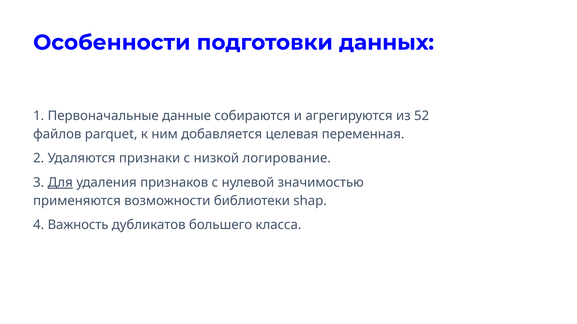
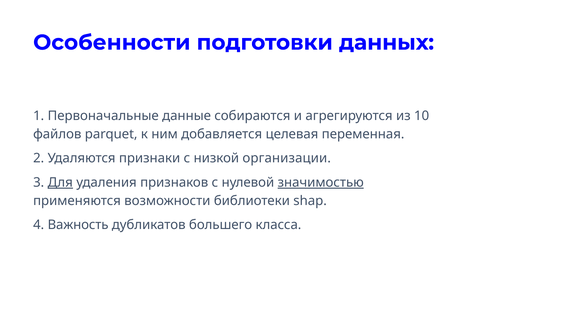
52: 52 -> 10
логирование: логирование -> организации
значимостью underline: none -> present
